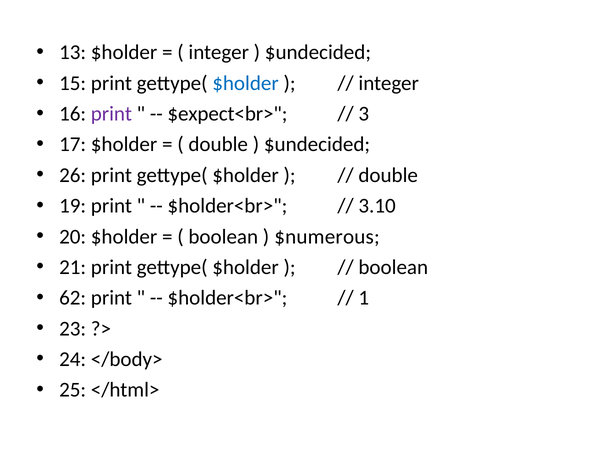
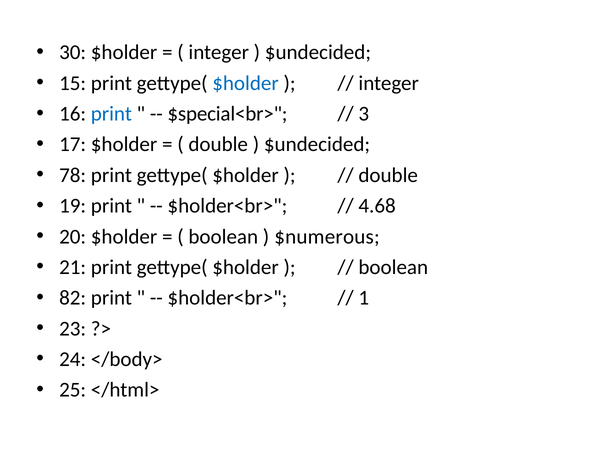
13: 13 -> 30
print at (111, 114) colour: purple -> blue
$expect<br>: $expect<br> -> $special<br>
26: 26 -> 78
3.10: 3.10 -> 4.68
62: 62 -> 82
